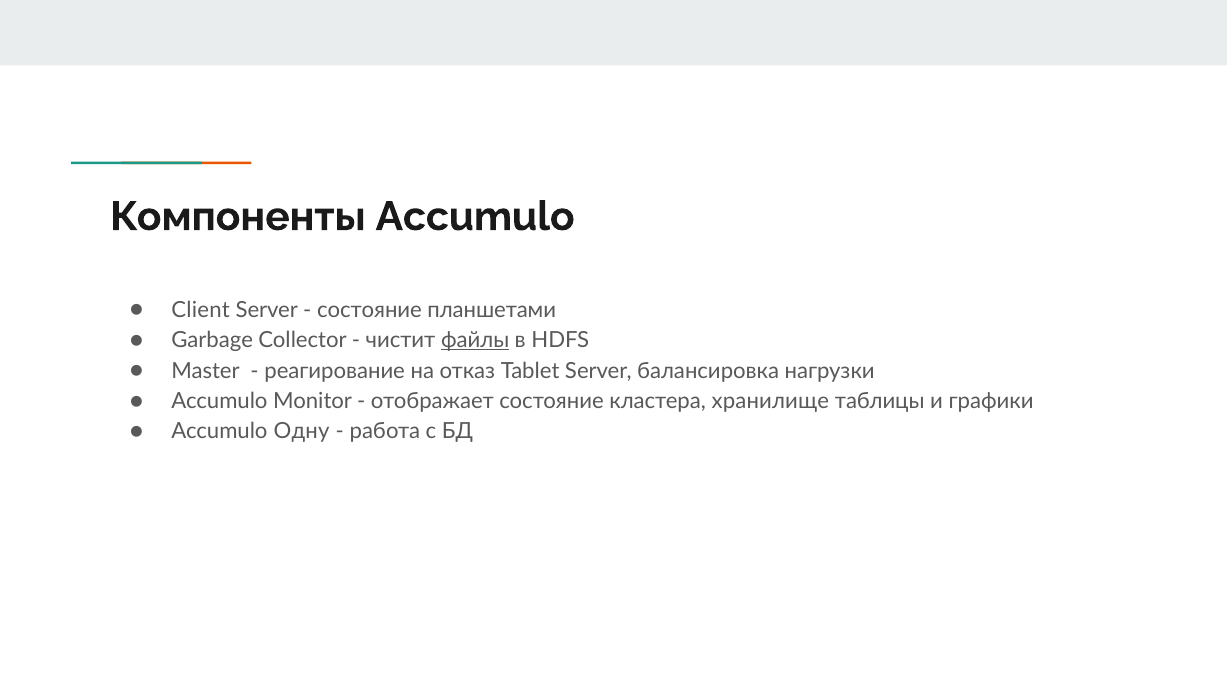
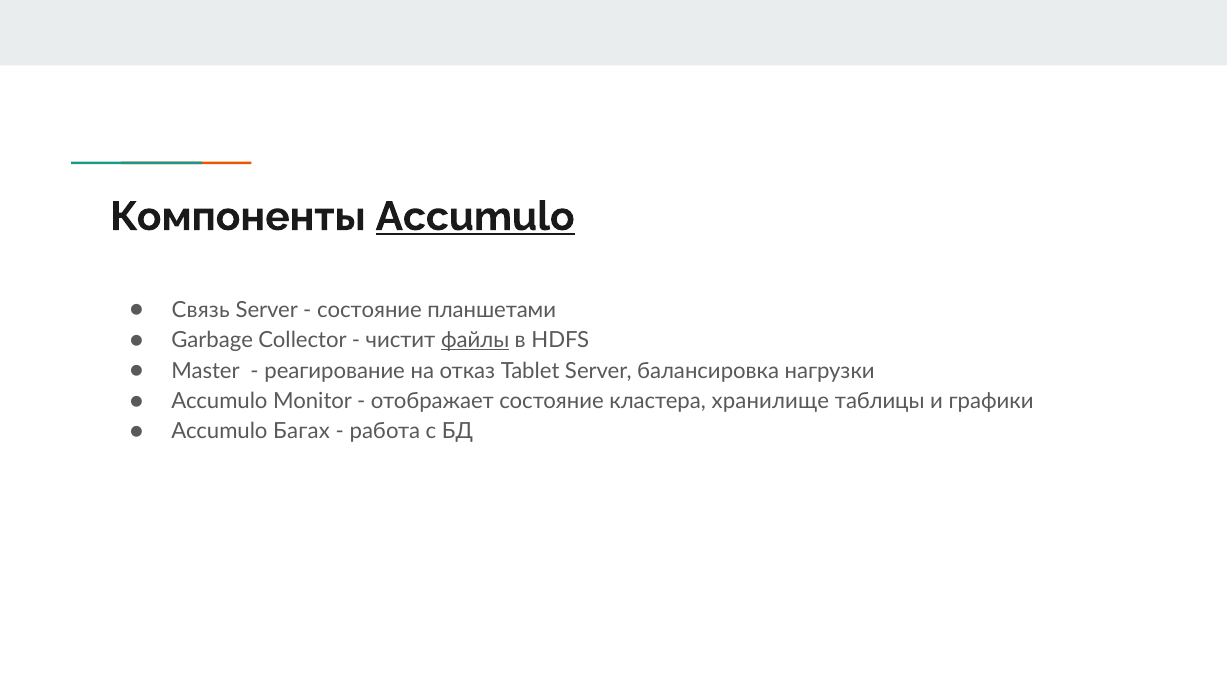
Accumulo at (475, 217) underline: none -> present
Client: Client -> Связь
Одну: Одну -> Багах
